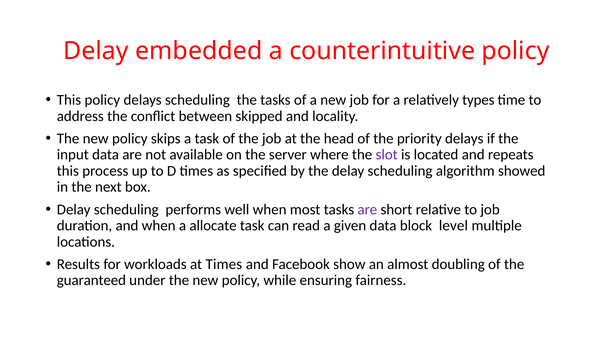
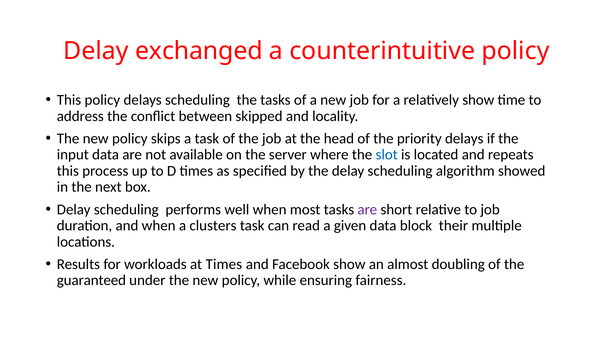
embedded: embedded -> exchanged
relatively types: types -> show
slot colour: purple -> blue
allocate: allocate -> clusters
level: level -> their
